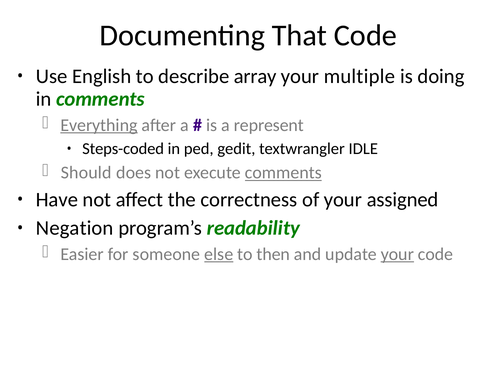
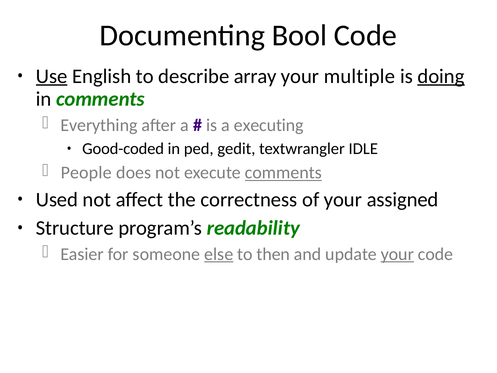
That: That -> Bool
Use underline: none -> present
doing underline: none -> present
Everything underline: present -> none
represent: represent -> executing
Steps-coded: Steps-coded -> Good-coded
Should: Should -> People
Have: Have -> Used
Negation: Negation -> Structure
